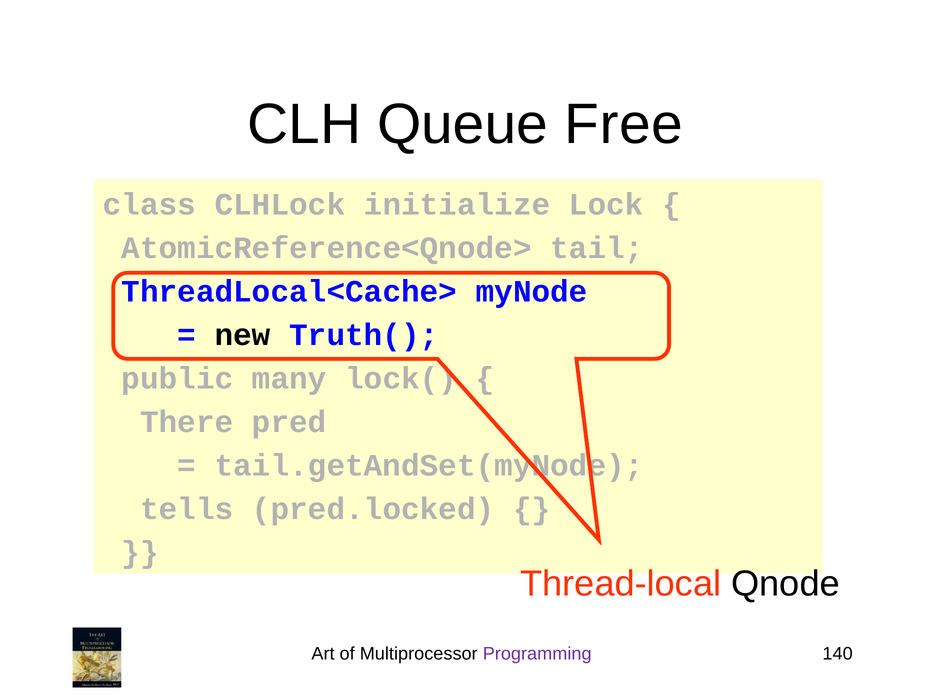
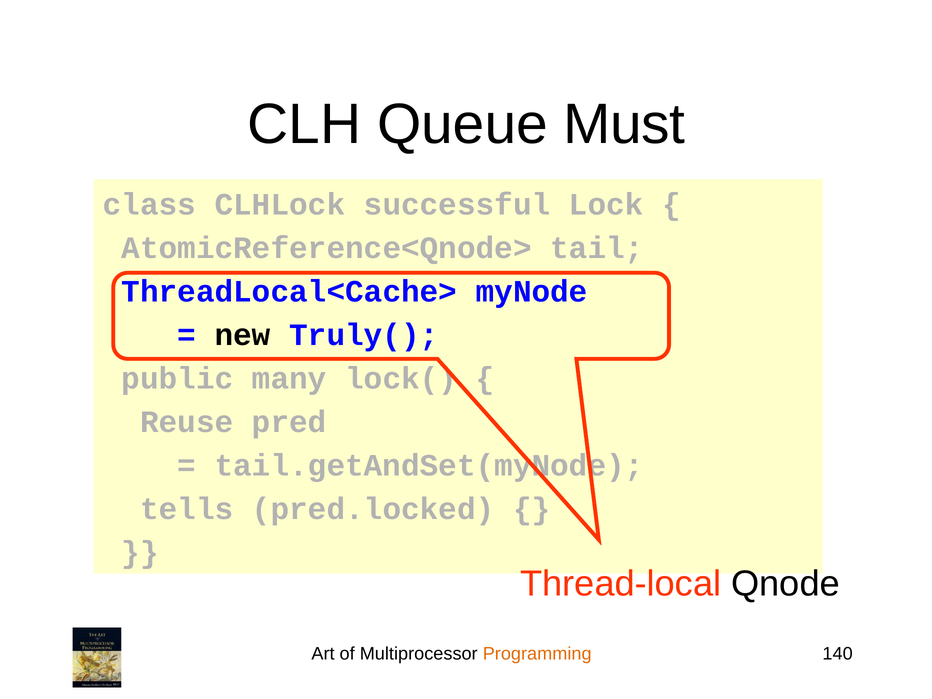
Free: Free -> Must
initialize: initialize -> successful
Truth(: Truth( -> Truly(
There: There -> Reuse
Programming colour: purple -> orange
